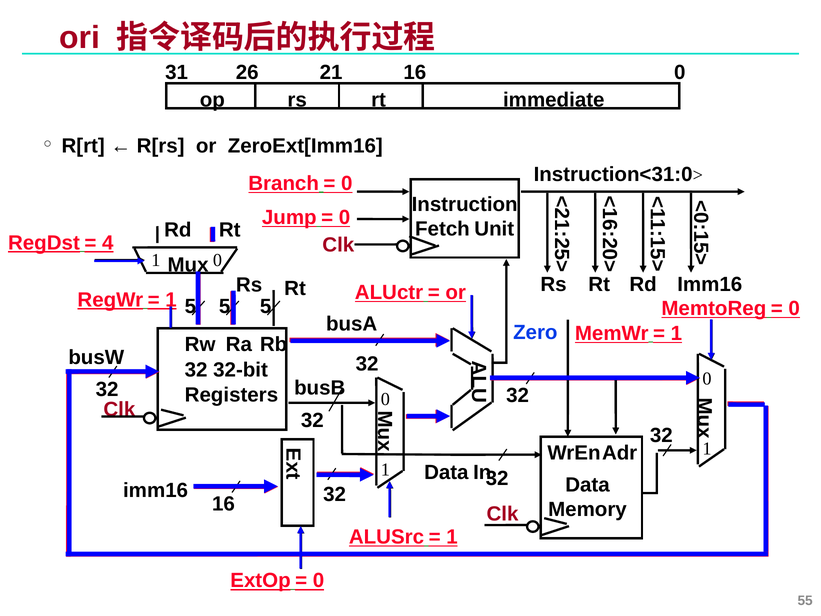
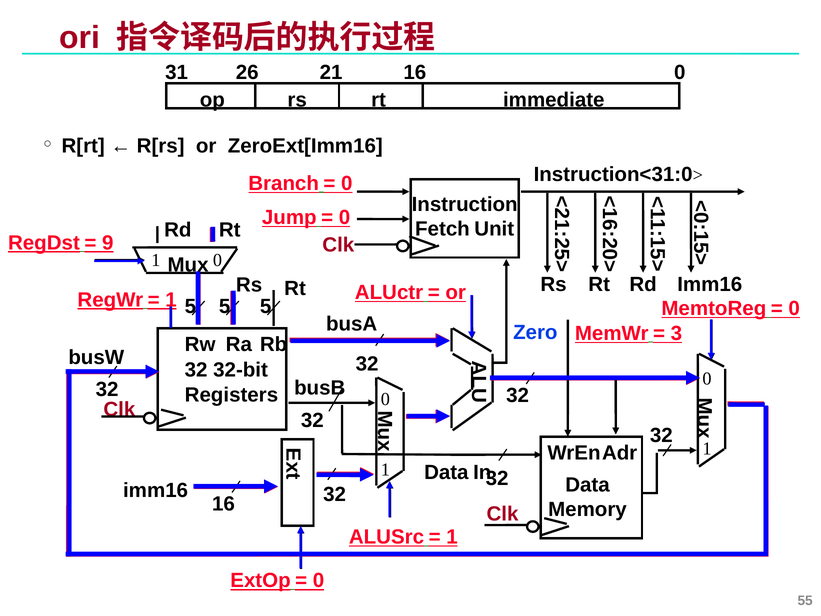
4: 4 -> 9
1 at (676, 333): 1 -> 3
